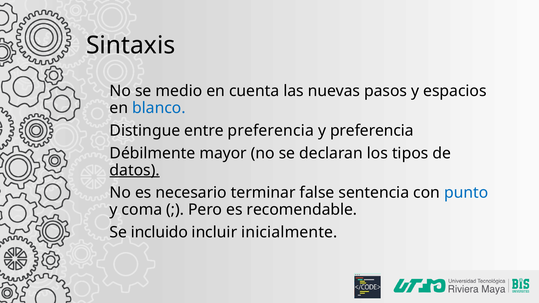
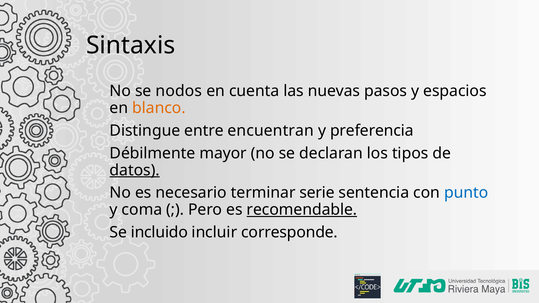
medio: medio -> nodos
blanco colour: blue -> orange
entre preferencia: preferencia -> encuentran
false: false -> serie
recomendable underline: none -> present
inicialmente: inicialmente -> corresponde
